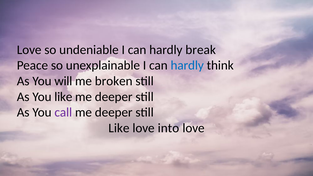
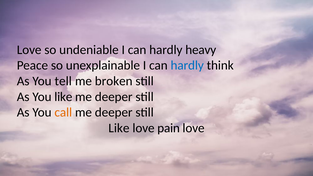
break: break -> heavy
will: will -> tell
call colour: purple -> orange
into: into -> pain
